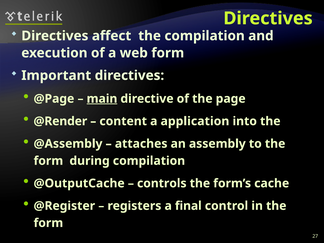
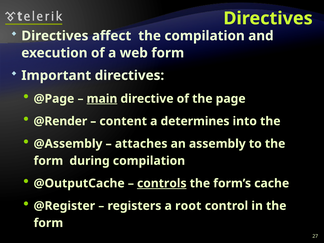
application: application -> determines
controls underline: none -> present
final: final -> root
